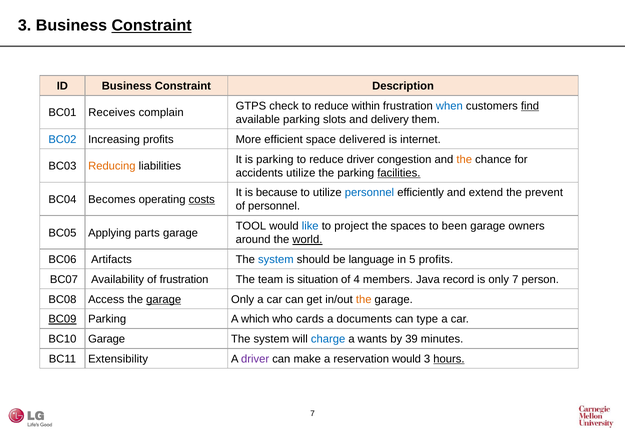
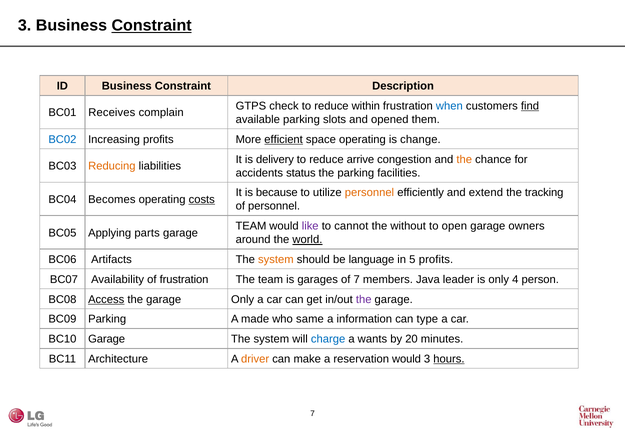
delivery: delivery -> opened
efficient underline: none -> present
space delivered: delivered -> operating
internet: internet -> change
is parking: parking -> delivery
reduce driver: driver -> arrive
accidents utilize: utilize -> status
facilities underline: present -> none
personnel at (369, 193) colour: blue -> orange
prevent: prevent -> tracking
TOOL at (251, 226): TOOL -> TEAM
like colour: blue -> purple
project: project -> cannot
spaces: spaces -> without
been: been -> open
system at (276, 259) colour: blue -> orange
situation: situation -> garages
of 4: 4 -> 7
record: record -> leader
only 7: 7 -> 4
Access underline: none -> present
garage at (164, 299) underline: present -> none
the at (364, 299) colour: orange -> purple
BC09 underline: present -> none
which: which -> made
cards: cards -> same
documents: documents -> information
39: 39 -> 20
Extensibility: Extensibility -> Architecture
driver at (255, 359) colour: purple -> orange
